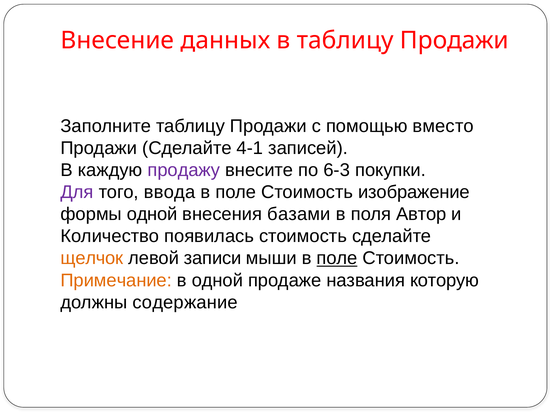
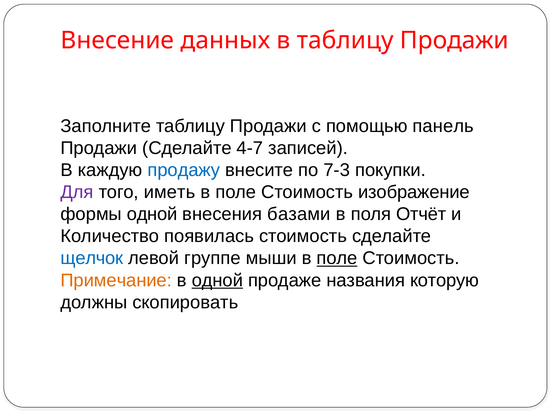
вместо: вместо -> панель
4-1: 4-1 -> 4-7
продажу colour: purple -> blue
6-3: 6-3 -> 7-3
ввода: ввода -> иметь
Автор: Автор -> Отчёт
щелчок colour: orange -> blue
записи: записи -> группе
одной at (217, 280) underline: none -> present
содержание: содержание -> скопировать
